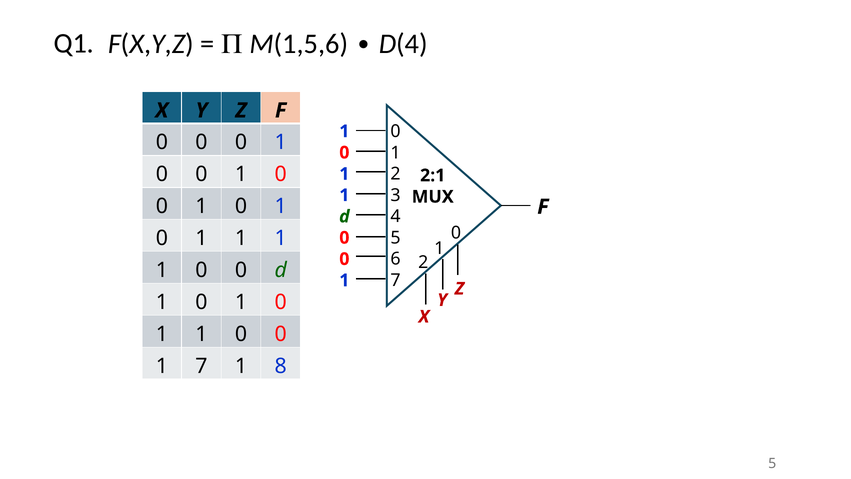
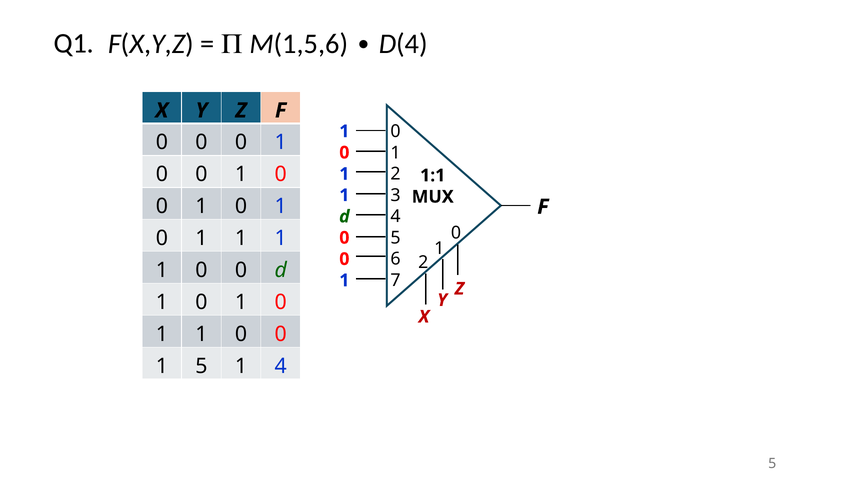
2:1: 2:1 -> 1:1
1 7: 7 -> 5
1 8: 8 -> 4
